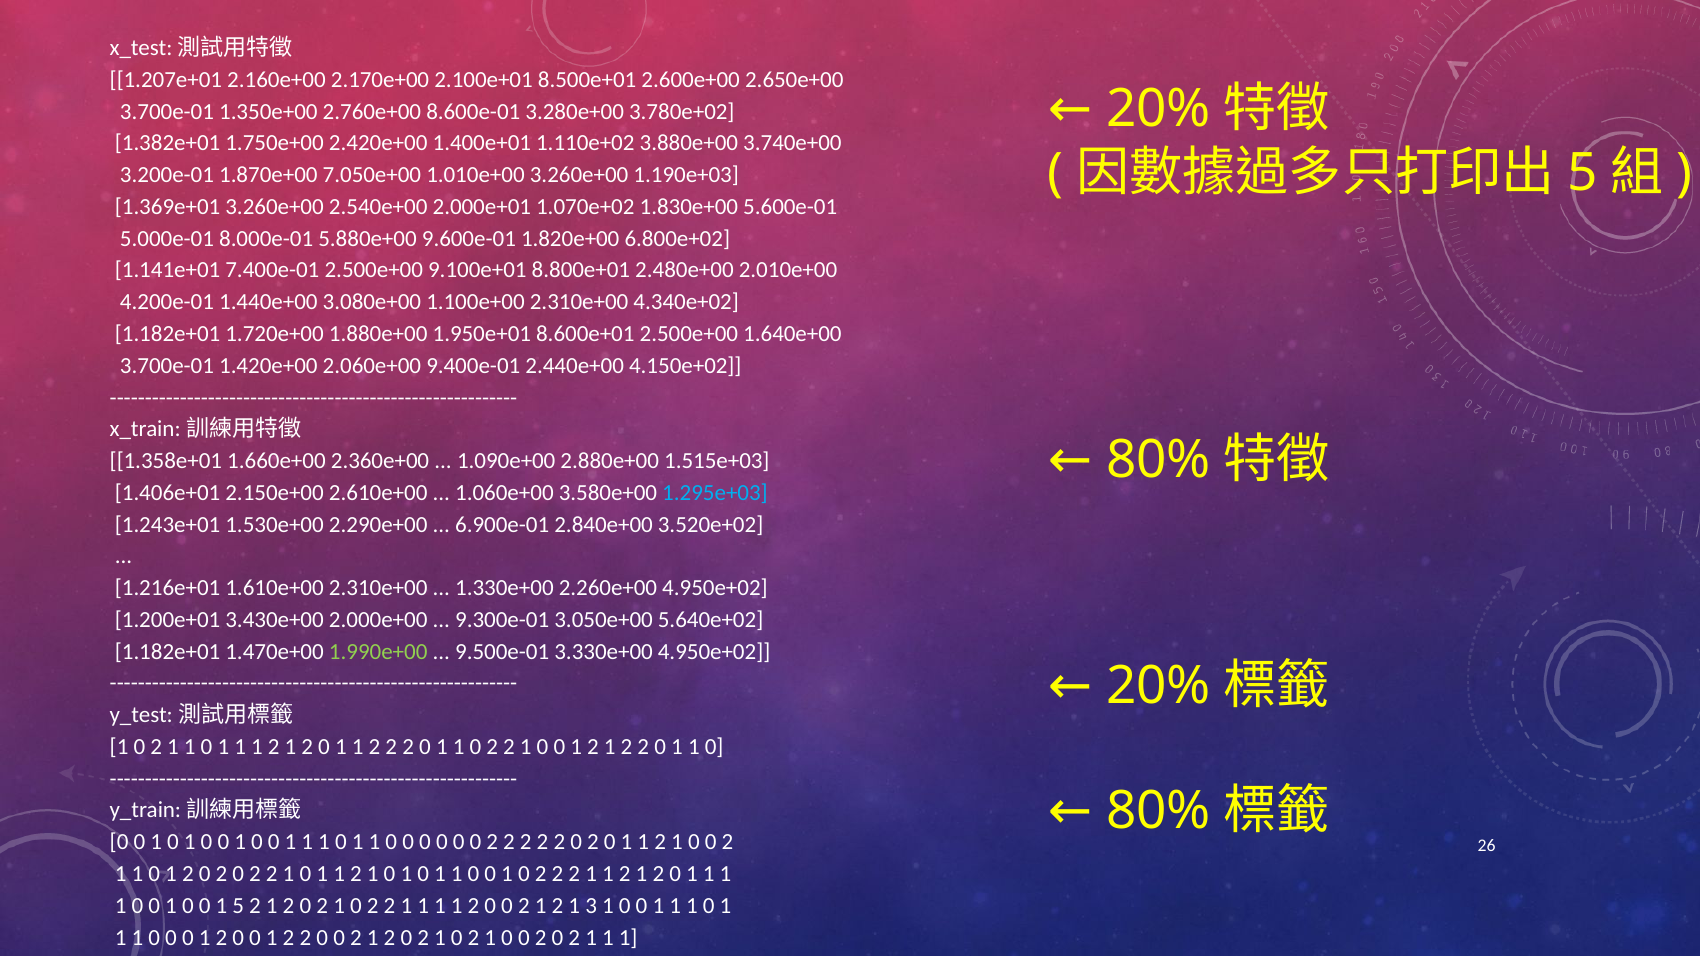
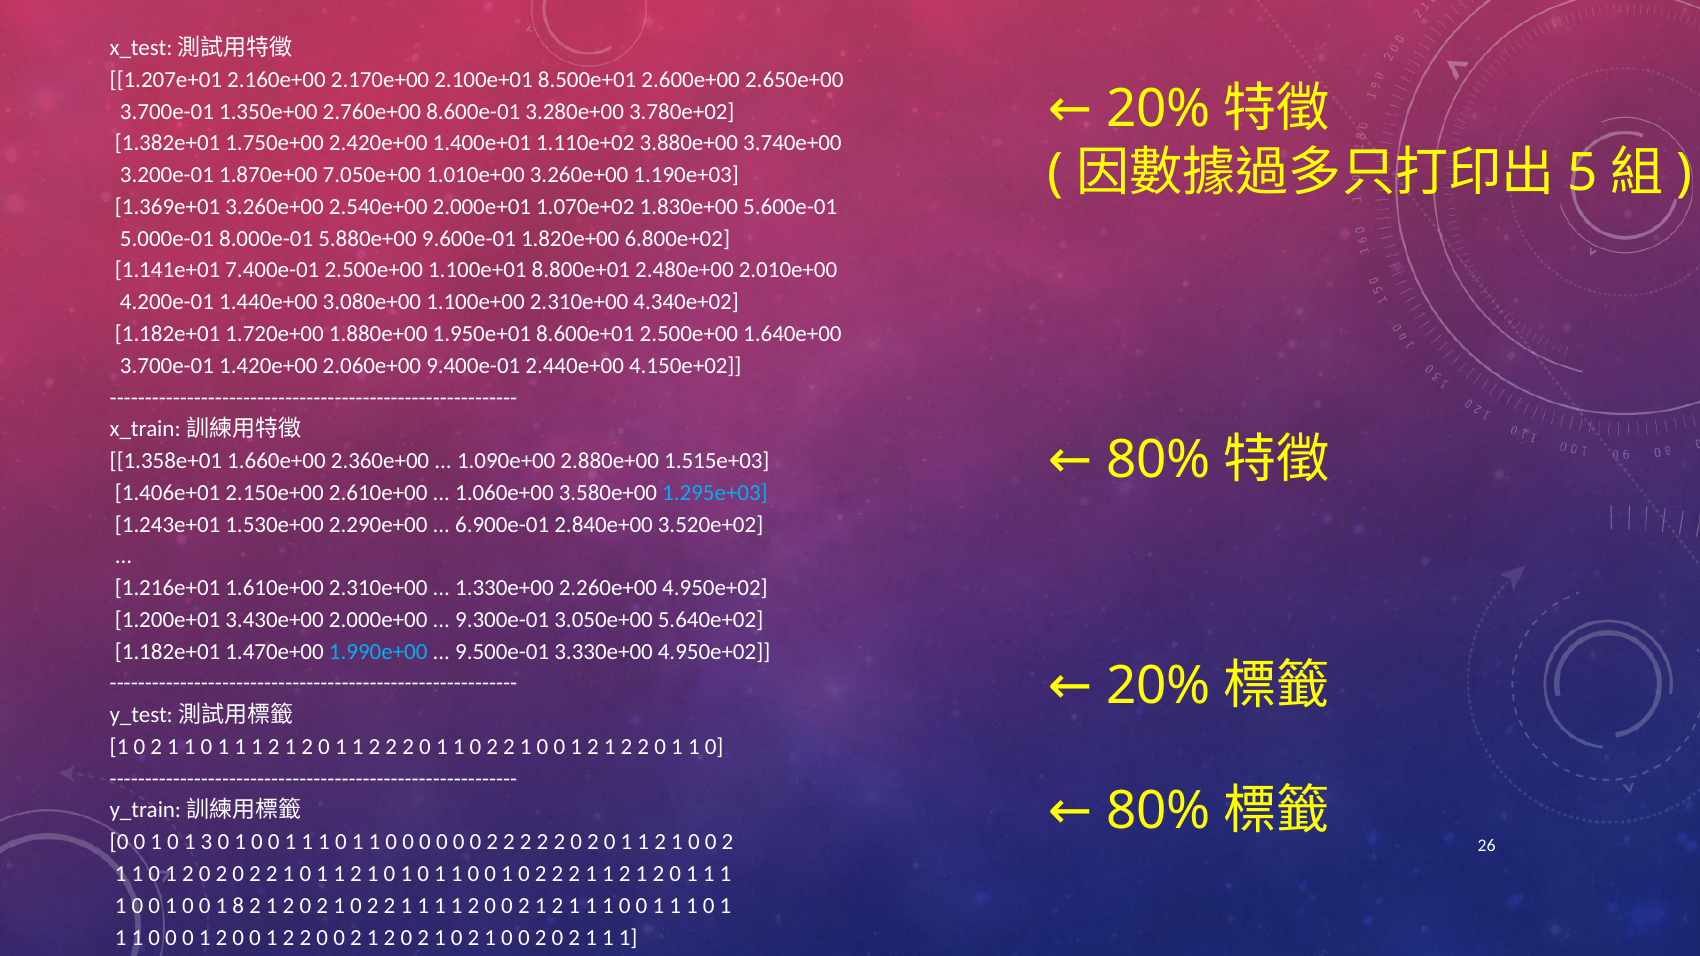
9.100e+01: 9.100e+01 -> 1.100e+01
1.990e+00 colour: light green -> light blue
0 at (206, 842): 0 -> 3
1 5: 5 -> 8
1 2 1 3: 3 -> 1
